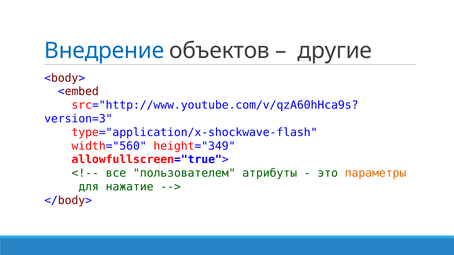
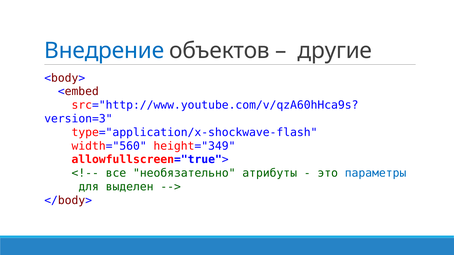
пользователем: пользователем -> необязательно
параметры colour: orange -> blue
нажатие: нажатие -> выделен
